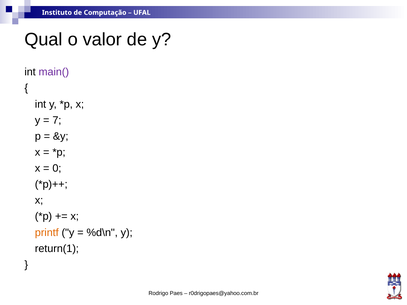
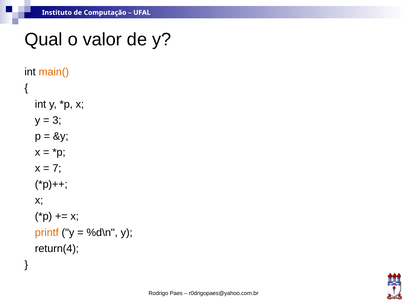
main( colour: purple -> orange
7: 7 -> 3
0: 0 -> 7
return(1: return(1 -> return(4
